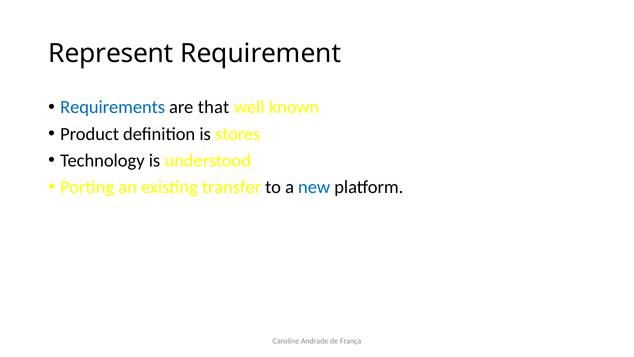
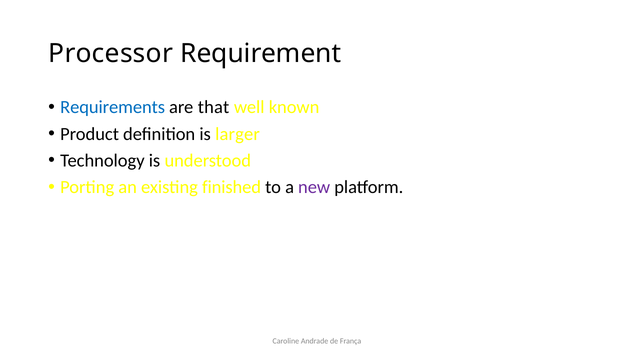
Represent: Represent -> Processor
stores: stores -> larger
transfer: transfer -> finished
new colour: blue -> purple
